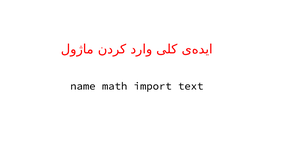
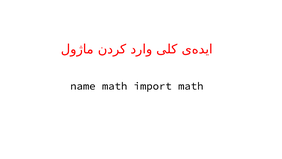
import text: text -> math
